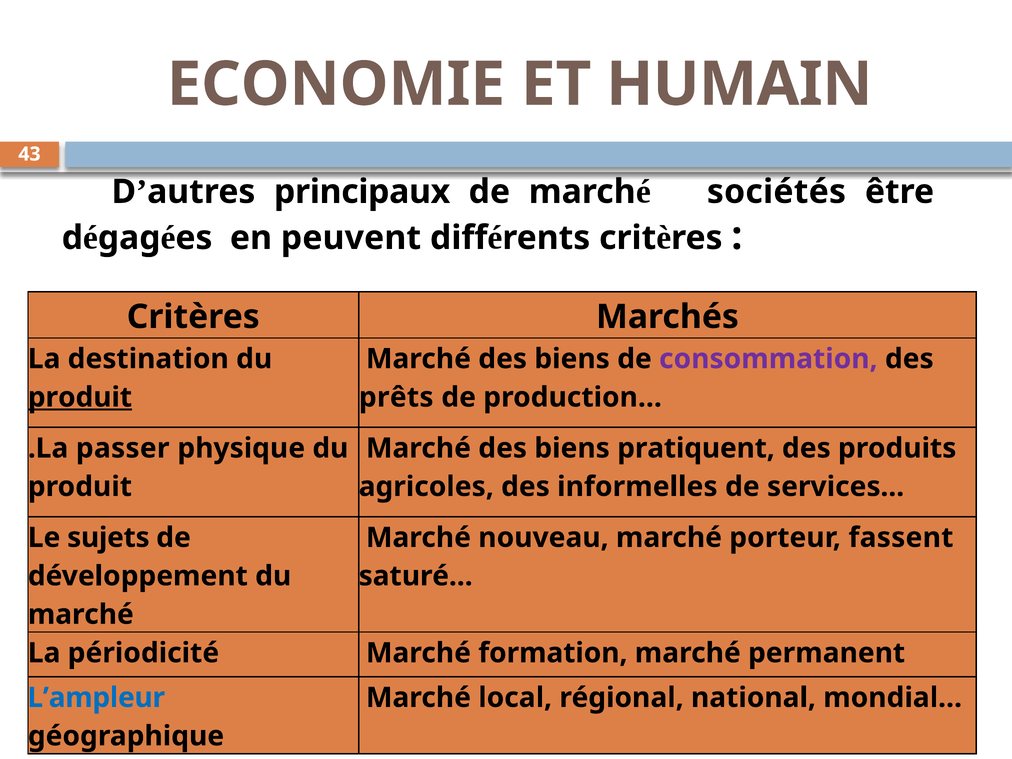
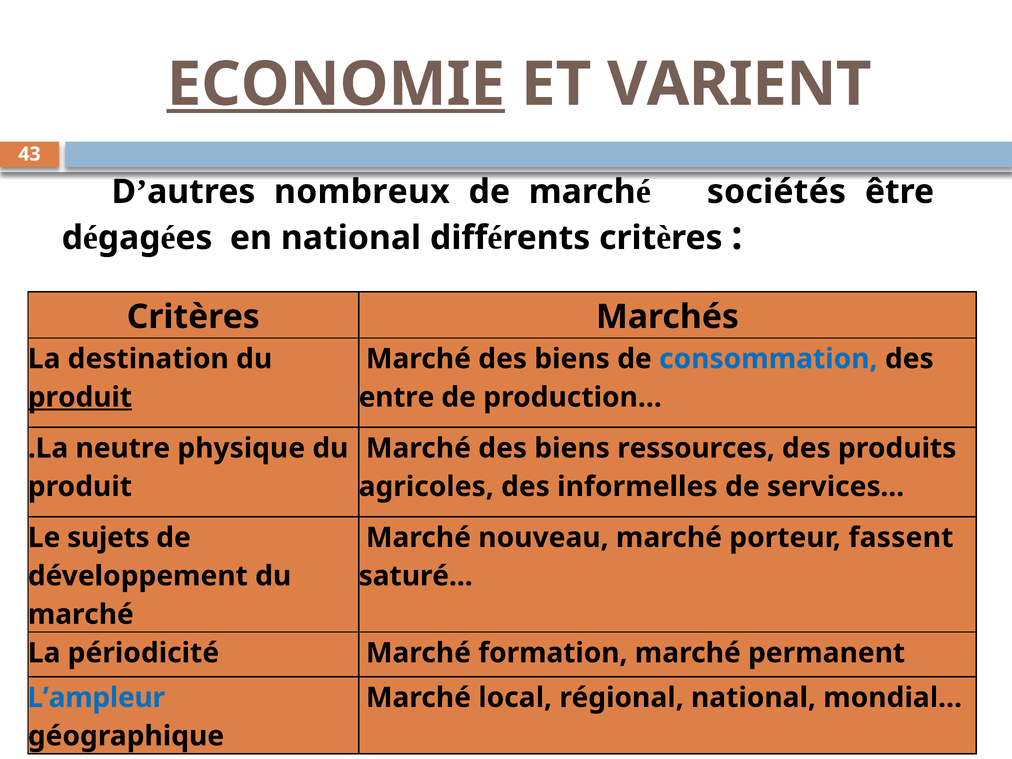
ECONOMIE underline: none -> present
HUMAIN: HUMAIN -> VARIENT
principaux: principaux -> nombreux
en peuvent: peuvent -> national
consommation colour: purple -> blue
prêts: prêts -> entre
passer: passer -> neutre
pratiquent: pratiquent -> ressources
